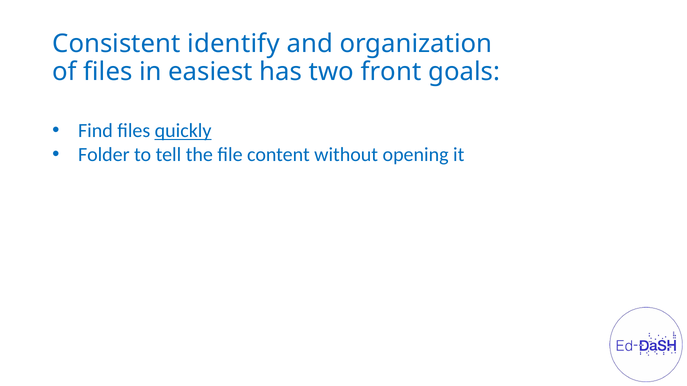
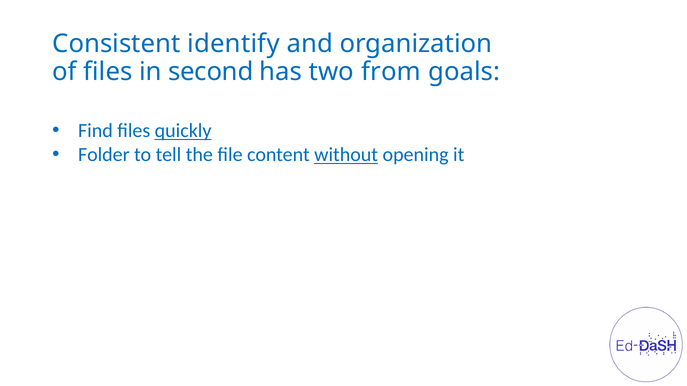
easiest: easiest -> second
front: front -> from
without underline: none -> present
